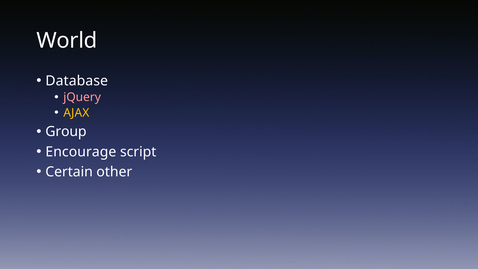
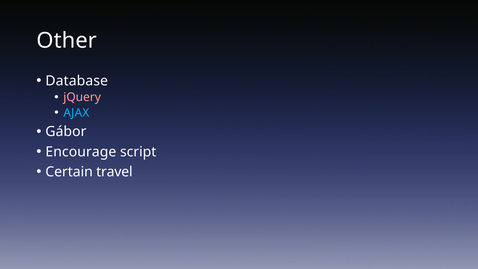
World: World -> Other
AJAX colour: yellow -> light blue
Group: Group -> Gábor
other: other -> travel
